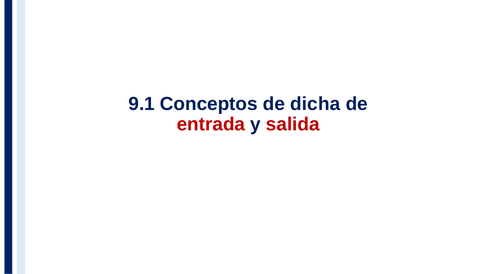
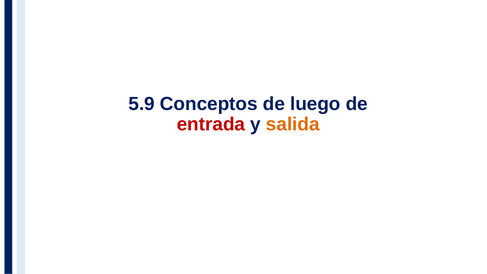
9.1: 9.1 -> 5.9
dicha: dicha -> luego
salida colour: red -> orange
